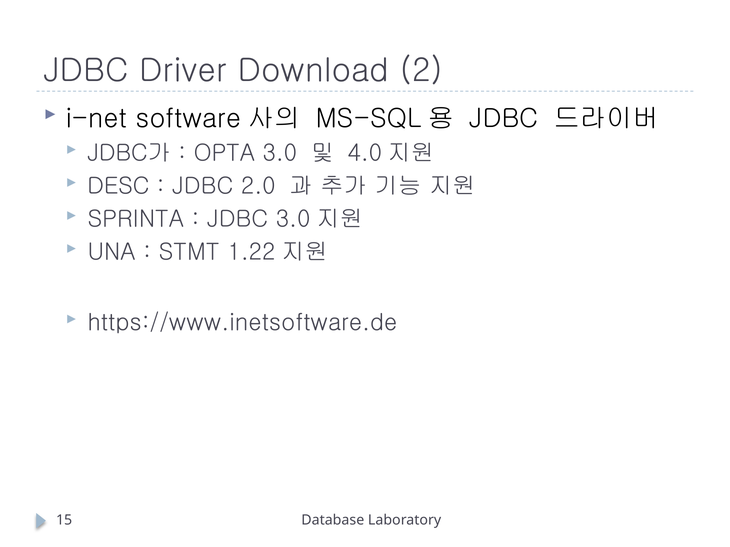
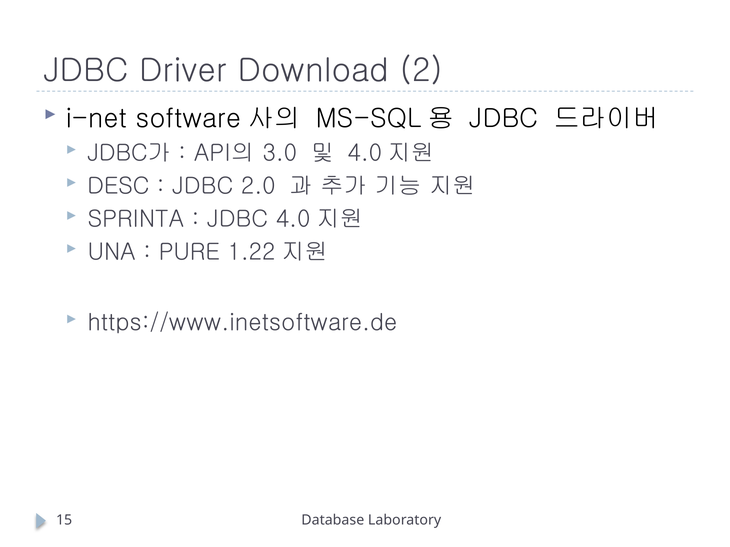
OPTA: OPTA -> API의
JDBC 3.0: 3.0 -> 4.0
STMT: STMT -> PURE
